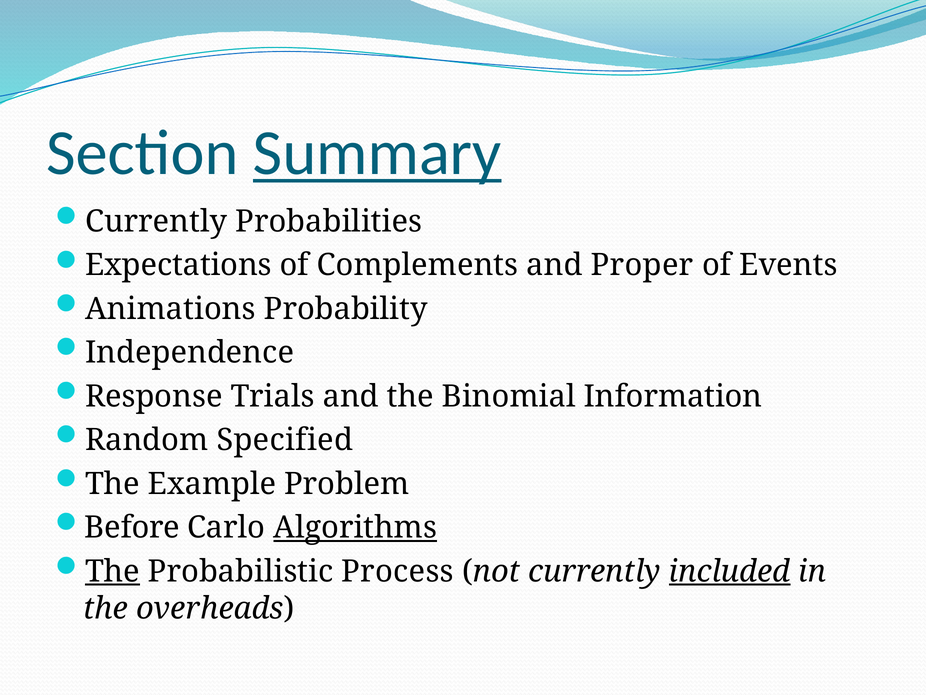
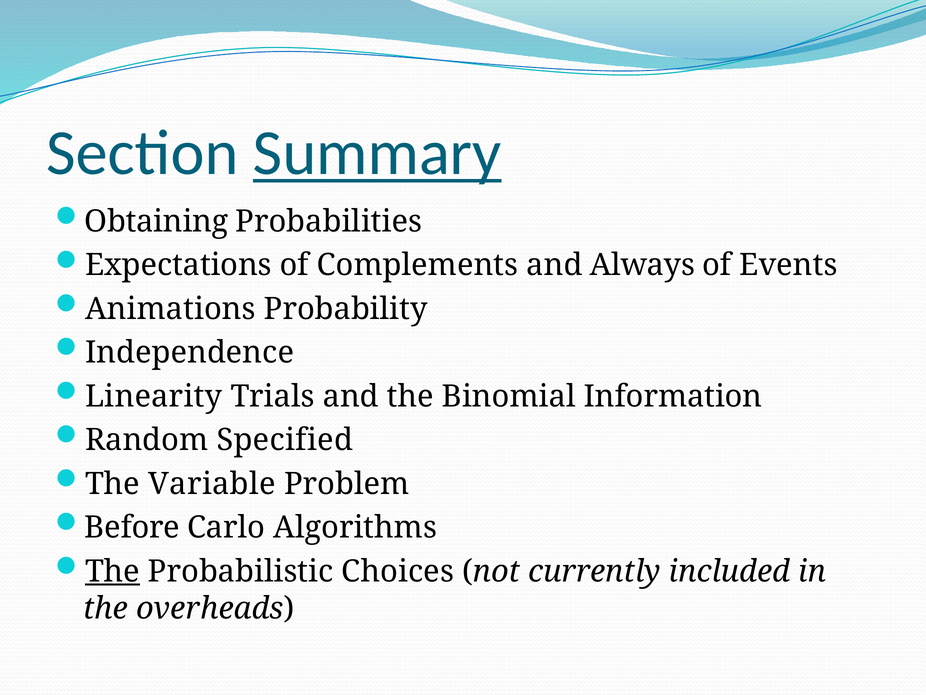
Currently at (156, 221): Currently -> Obtaining
Proper: Proper -> Always
Response: Response -> Linearity
Example: Example -> Variable
Algorithms underline: present -> none
Process: Process -> Choices
included underline: present -> none
